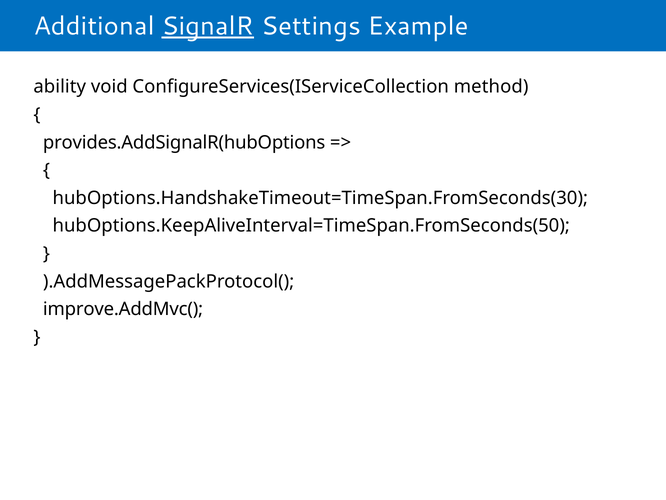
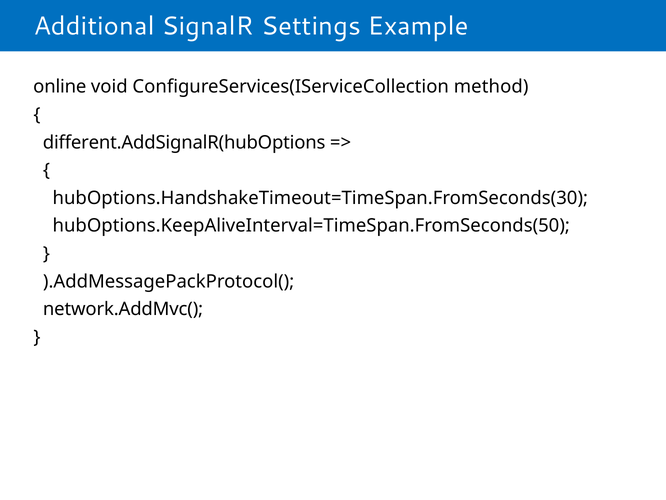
SignalR underline: present -> none
ability: ability -> online
provides.AddSignalR(hubOptions: provides.AddSignalR(hubOptions -> different.AddSignalR(hubOptions
improve.AddMvc(: improve.AddMvc( -> network.AddMvc(
